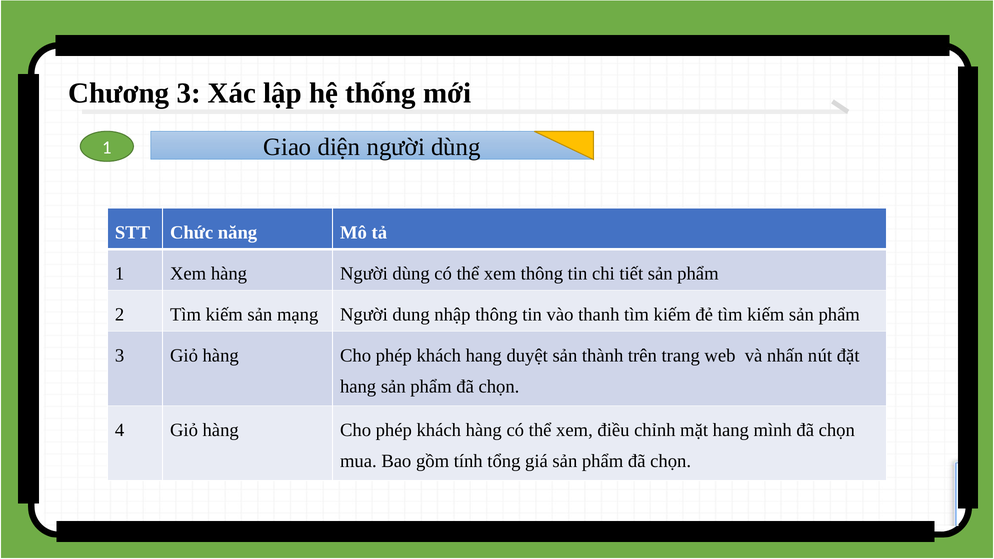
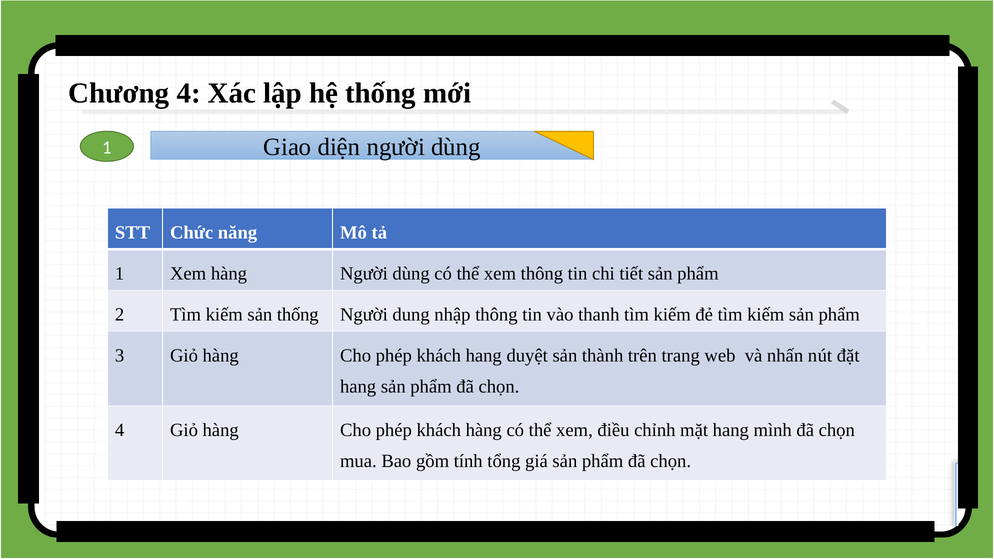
Chương 3: 3 -> 4
sản mạng: mạng -> thống
